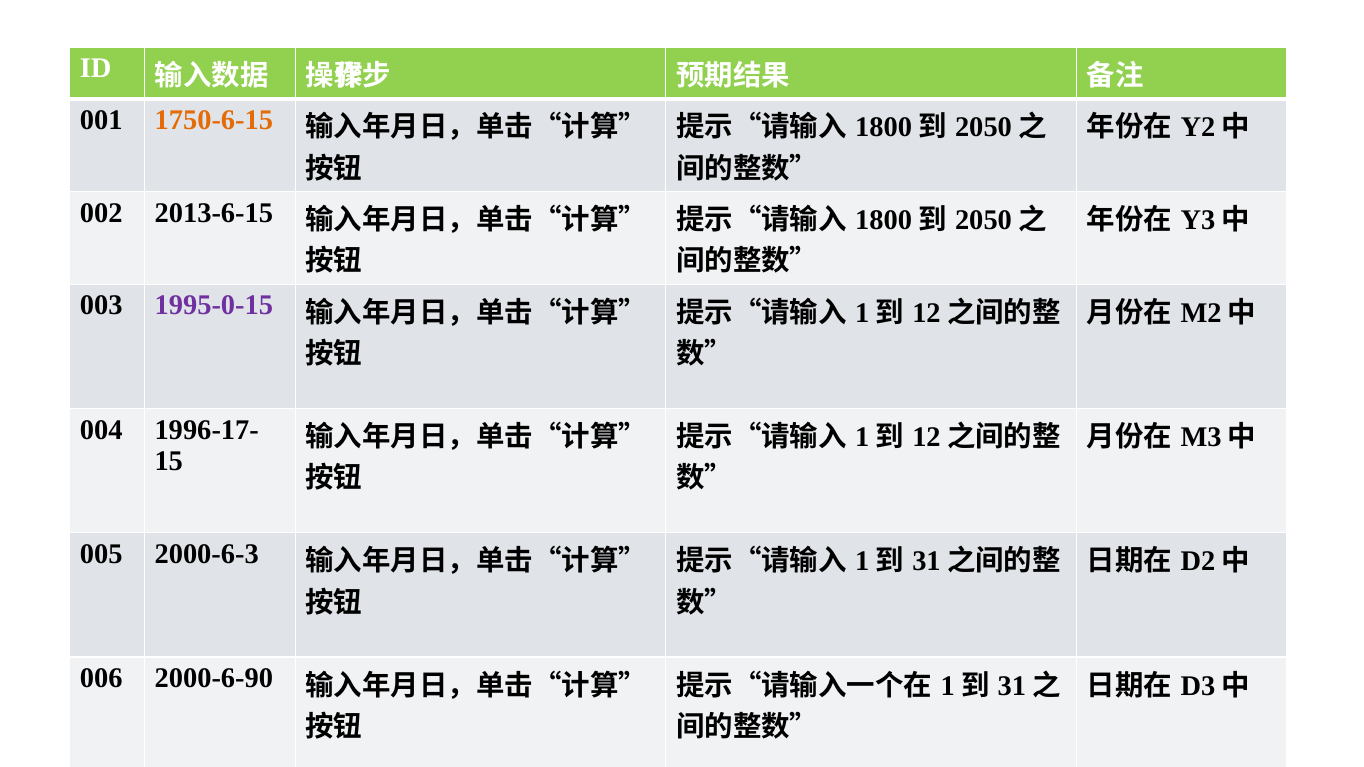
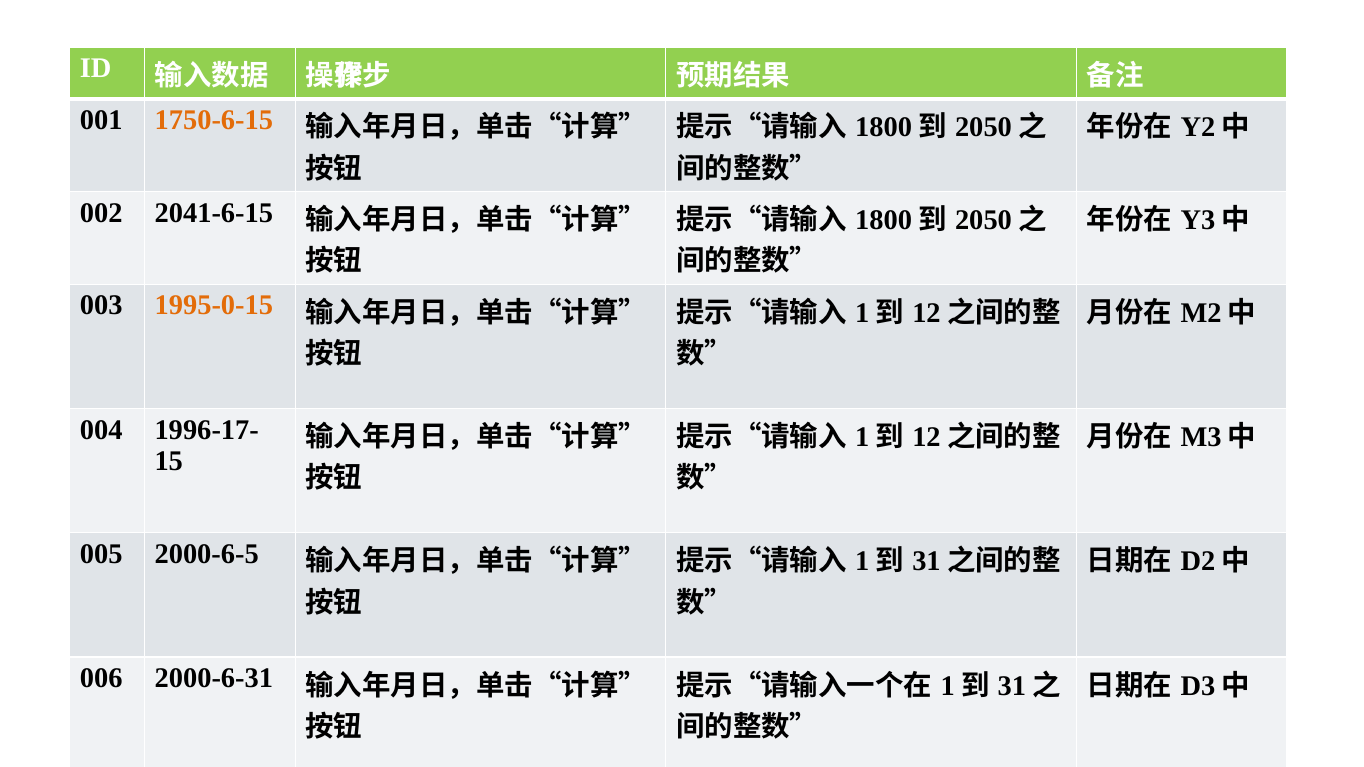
2013-6-15: 2013-6-15 -> 2041-6-15
1995-0-15 colour: purple -> orange
2000-6-3: 2000-6-3 -> 2000-6-5
2000-6-90: 2000-6-90 -> 2000-6-31
